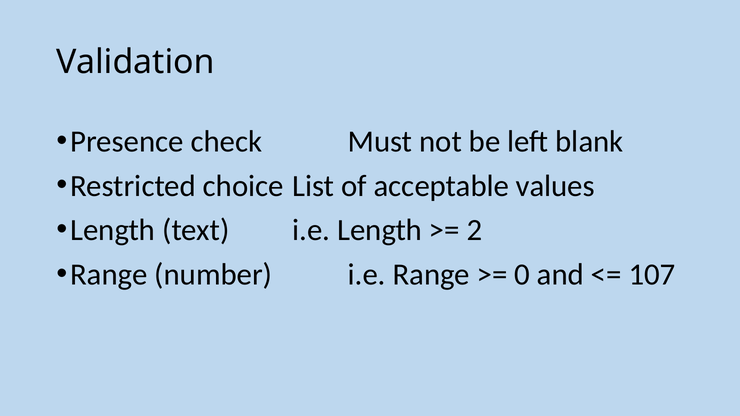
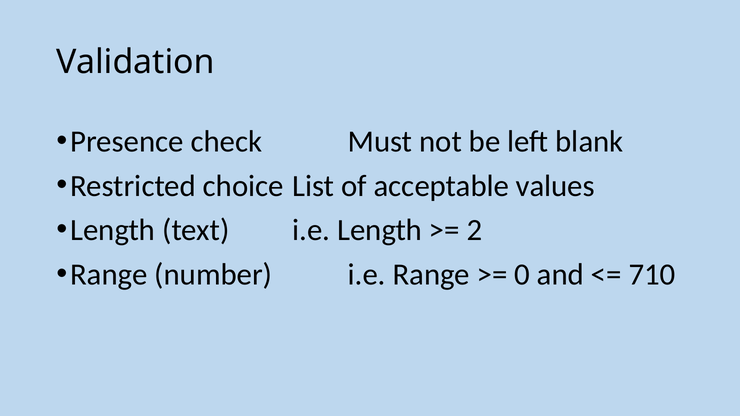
107: 107 -> 710
